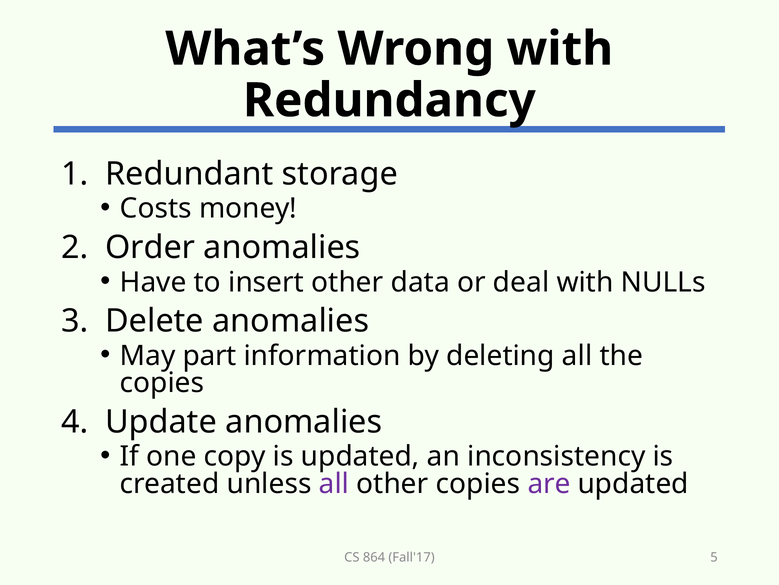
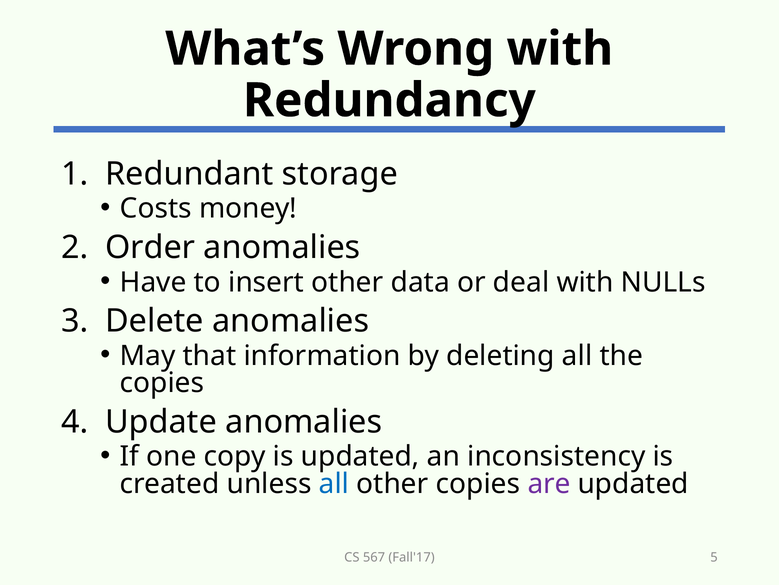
part: part -> that
all at (334, 483) colour: purple -> blue
864: 864 -> 567
